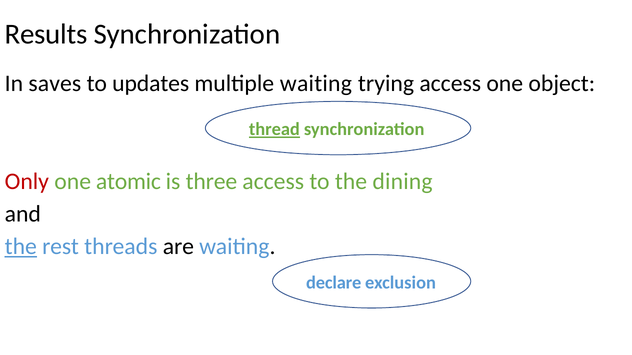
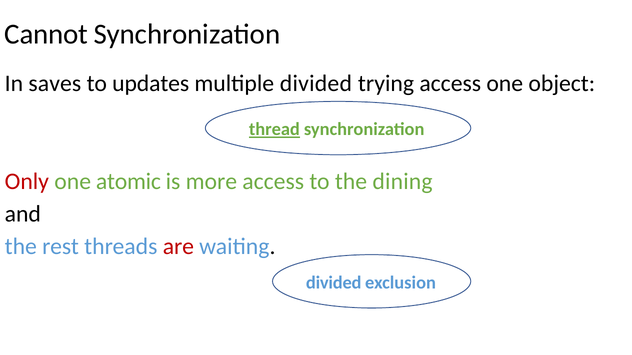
Results: Results -> Cannot
multiple waiting: waiting -> divided
three: three -> more
the at (21, 247) underline: present -> none
are colour: black -> red
declare at (334, 283): declare -> divided
